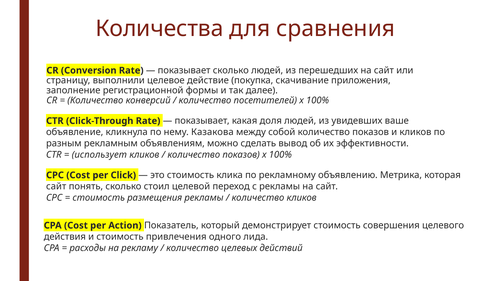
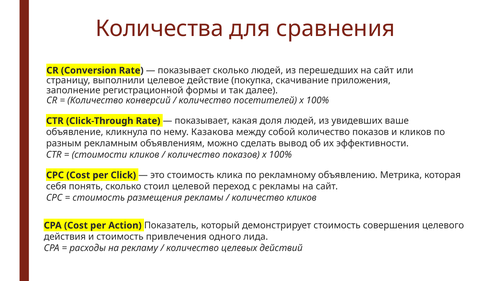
использует: использует -> стоимости
сайт at (56, 186): сайт -> себя
